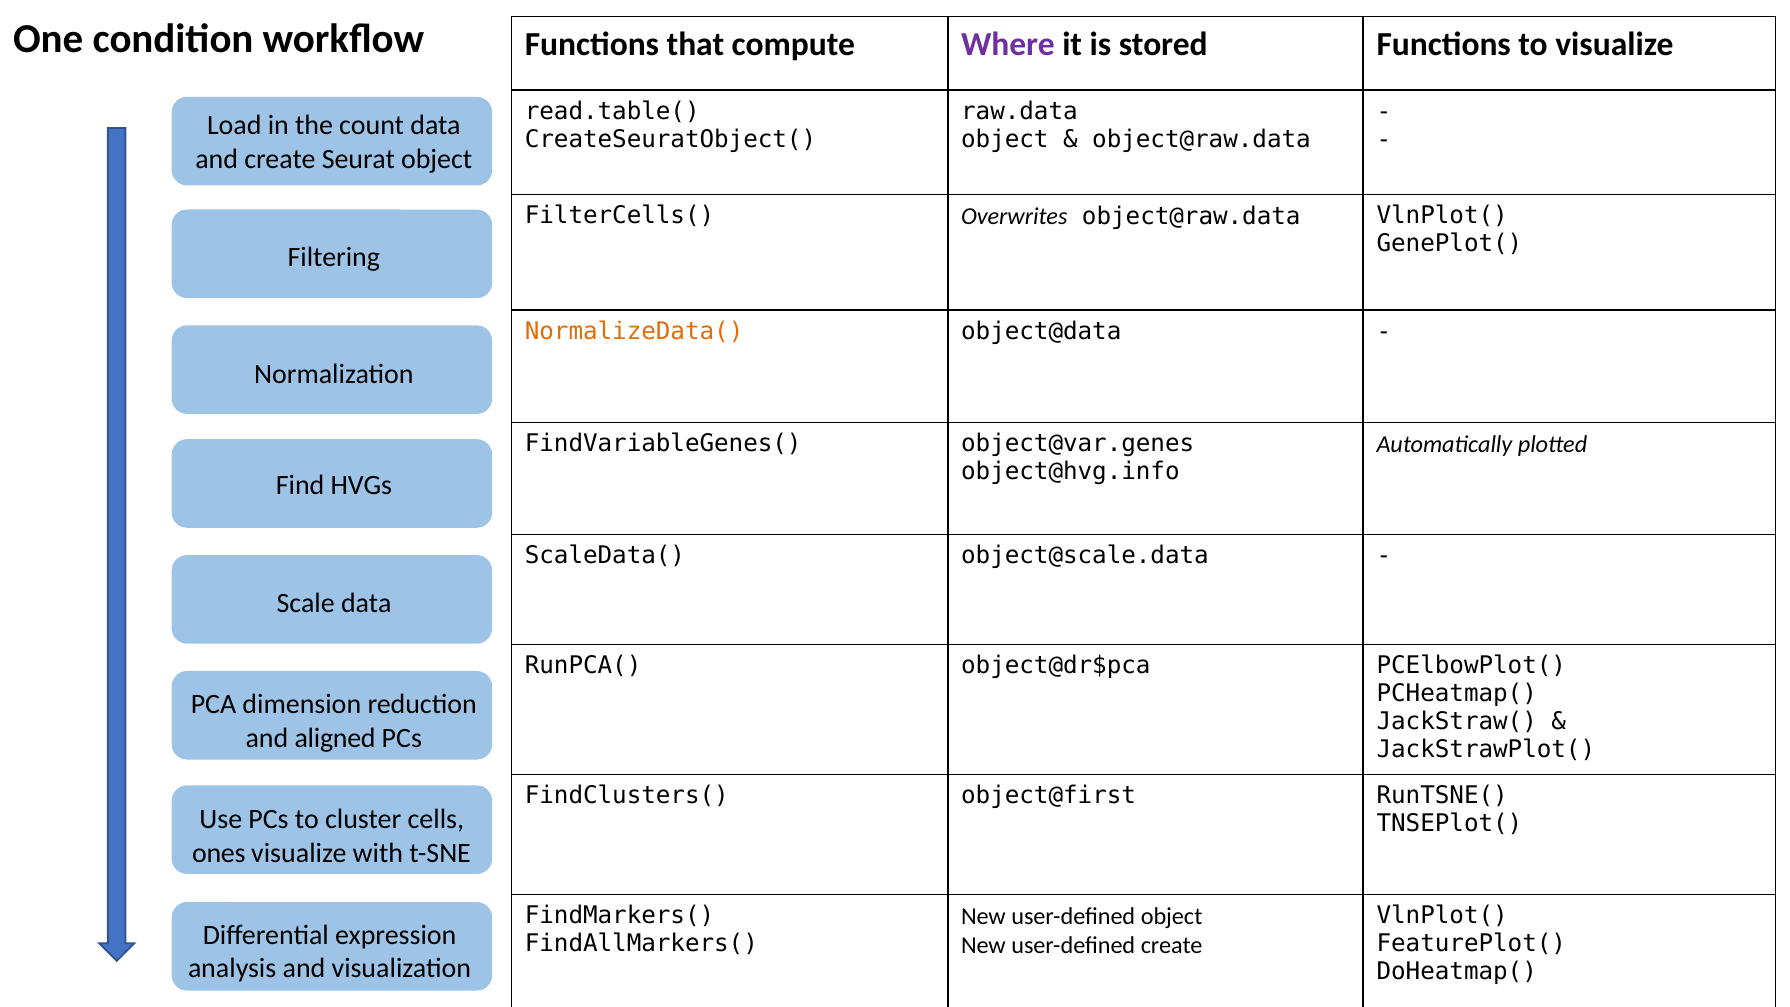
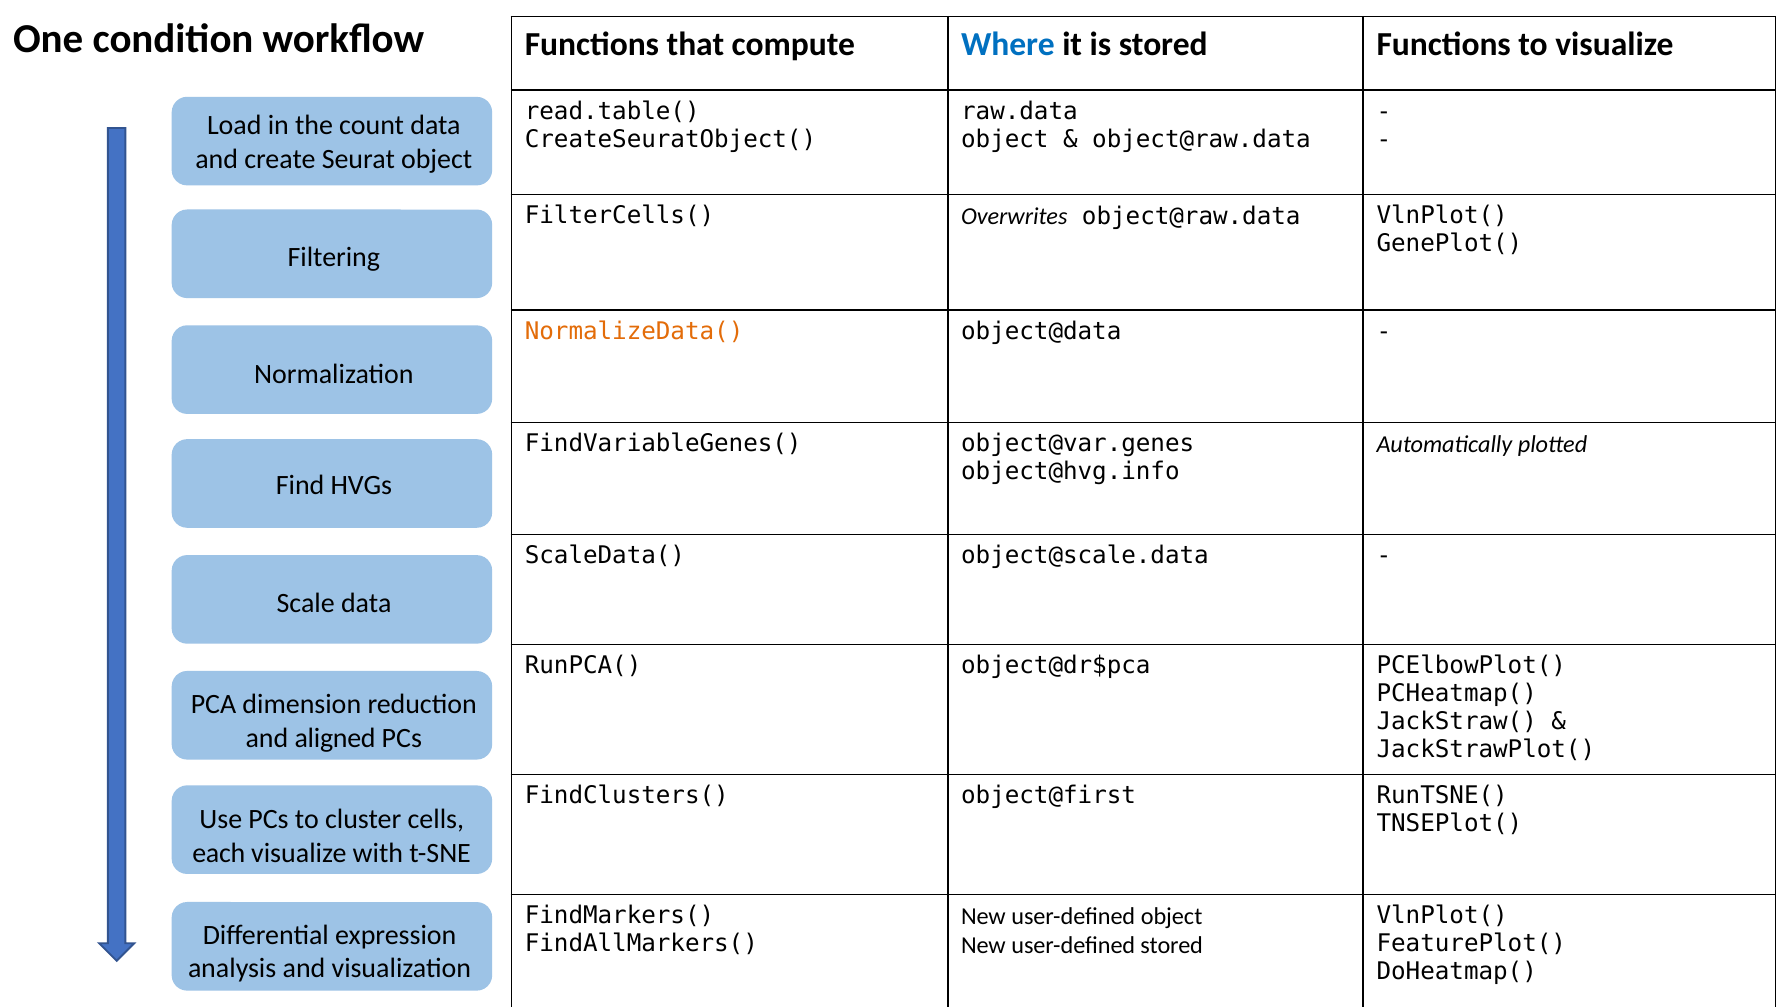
Where colour: purple -> blue
ones: ones -> each
user-defined create: create -> stored
